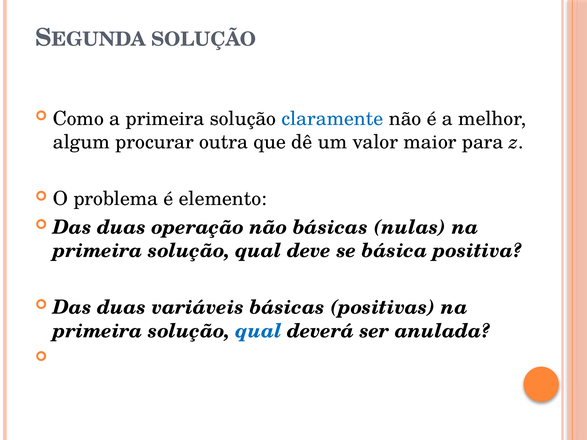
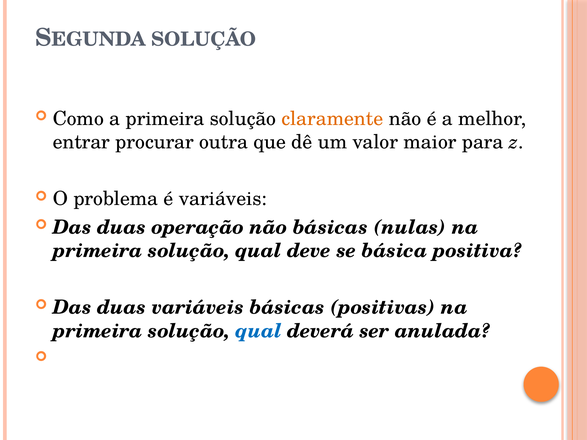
claramente colour: blue -> orange
algum: algum -> entrar
é elemento: elemento -> variáveis
